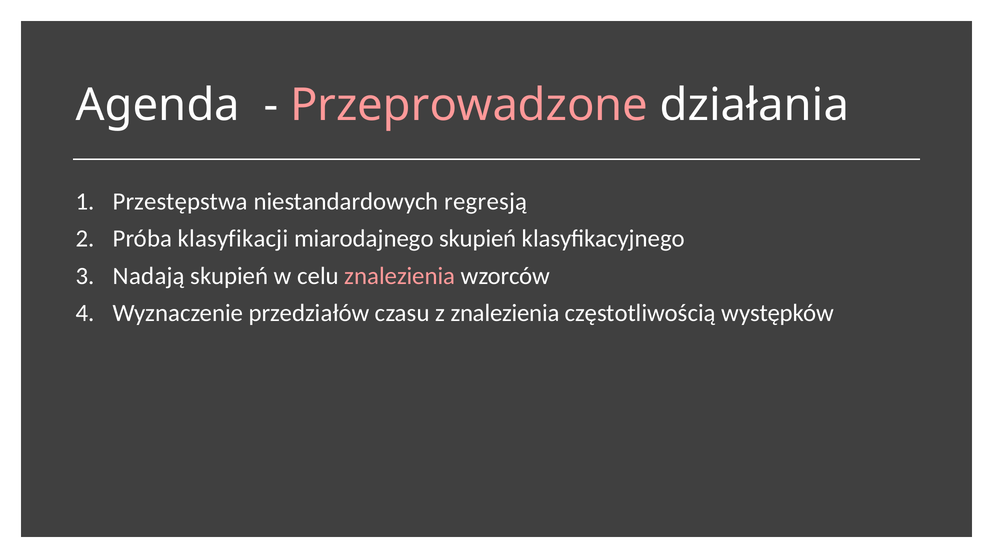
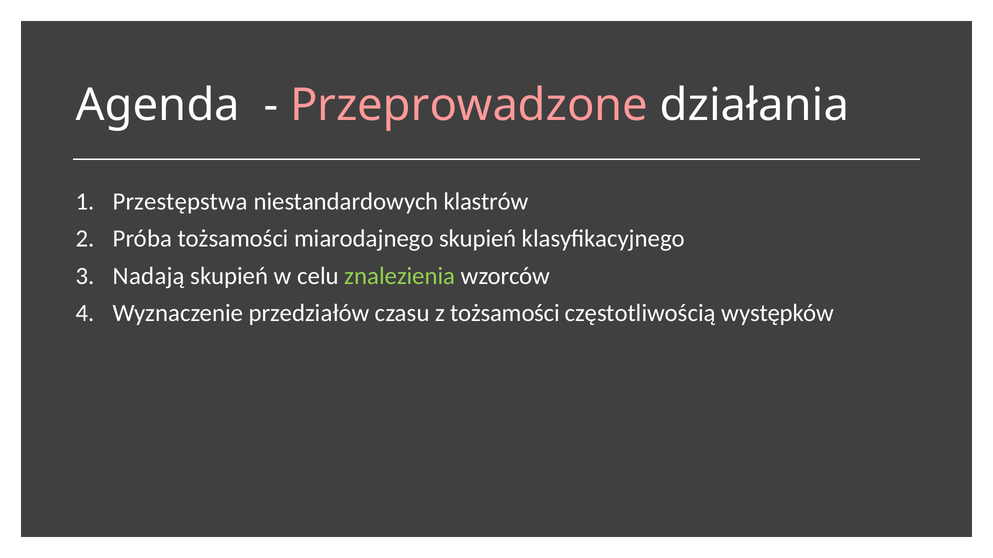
regresją: regresją -> klastrów
Próba klasyfikacji: klasyfikacji -> tożsamości
znalezienia at (400, 276) colour: pink -> light green
z znalezienia: znalezienia -> tożsamości
